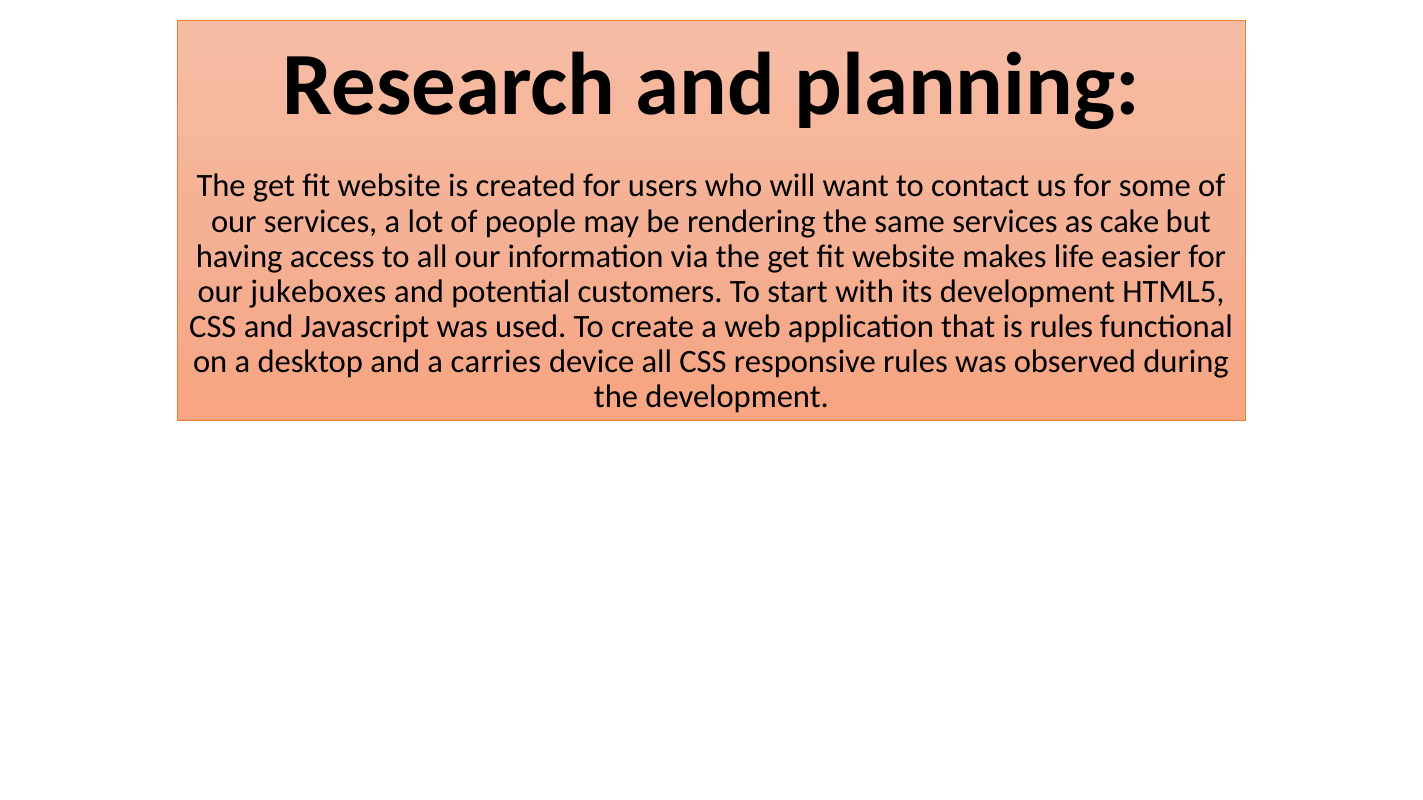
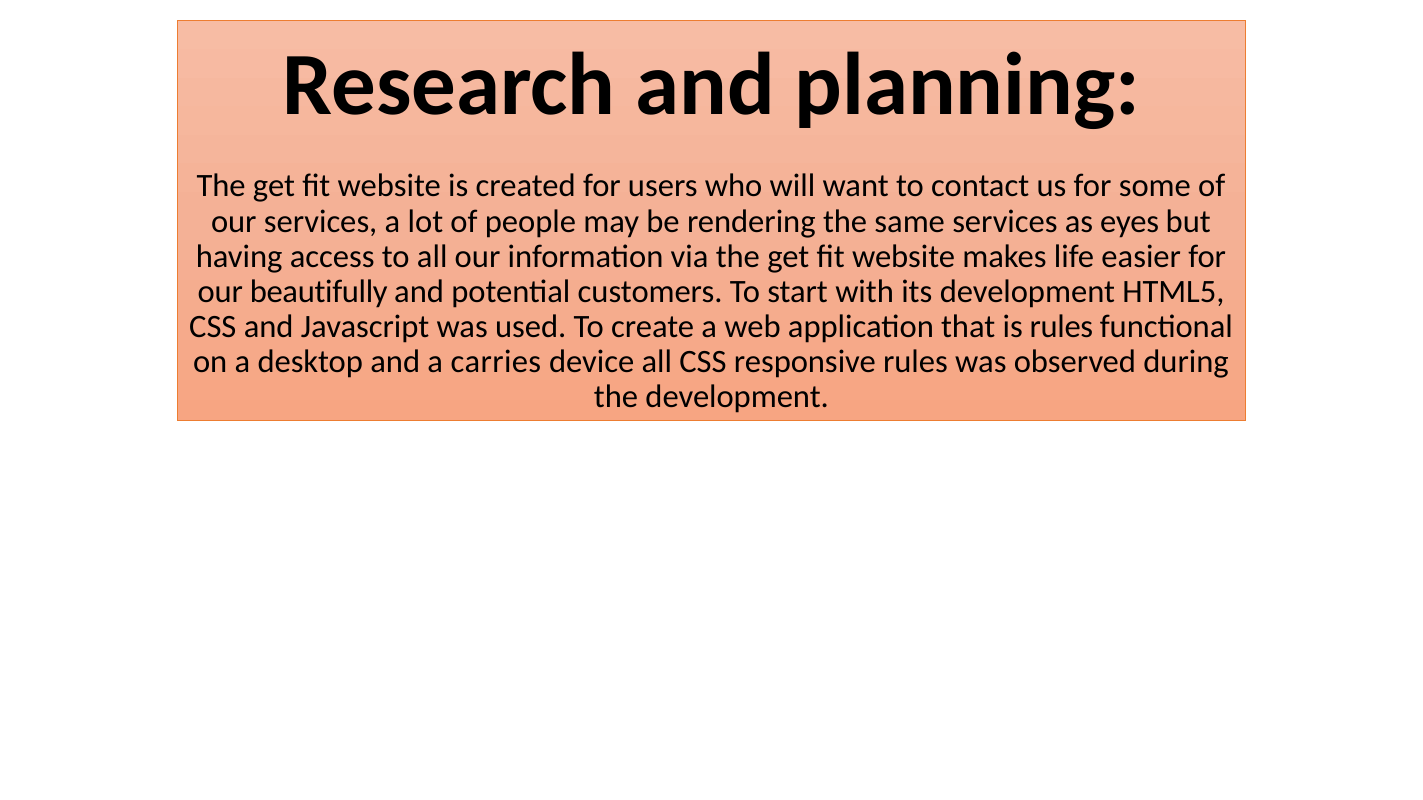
cake: cake -> eyes
jukeboxes: jukeboxes -> beautifully
